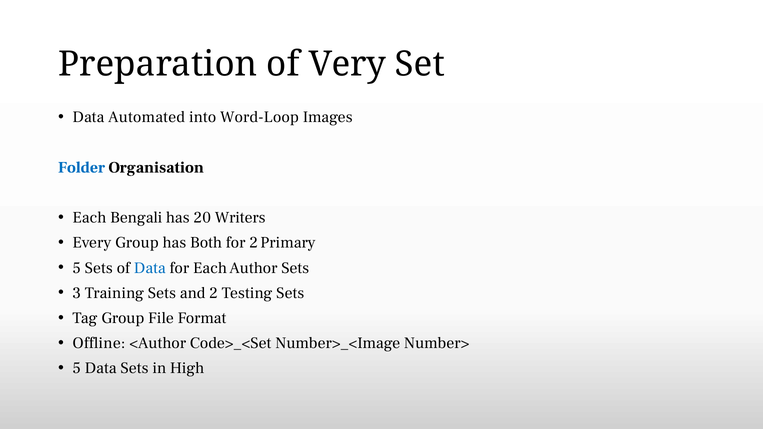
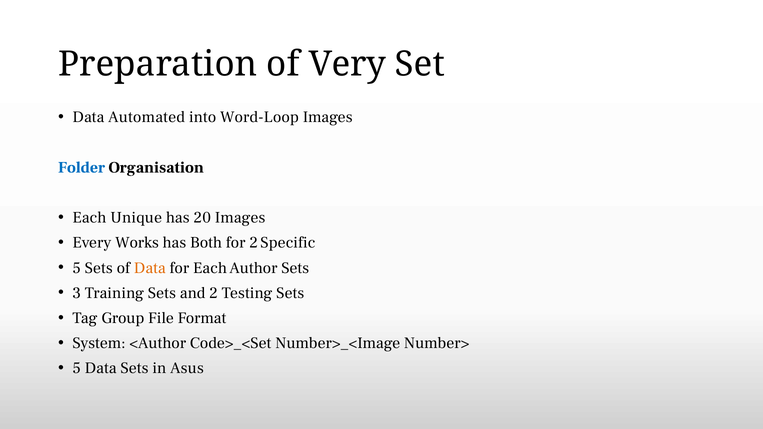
Bengali: Bengali -> Unique
20 Writers: Writers -> Images
Every Group: Group -> Works
Primary: Primary -> Specific
Data at (150, 268) colour: blue -> orange
Offline: Offline -> System
High: High -> Asus
